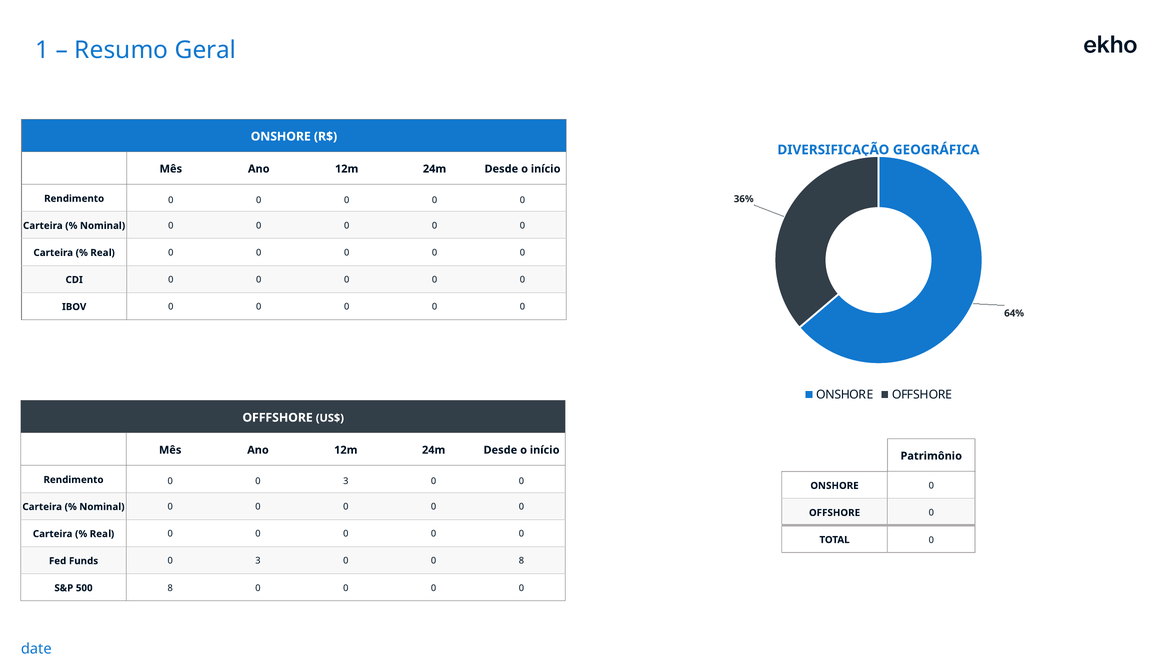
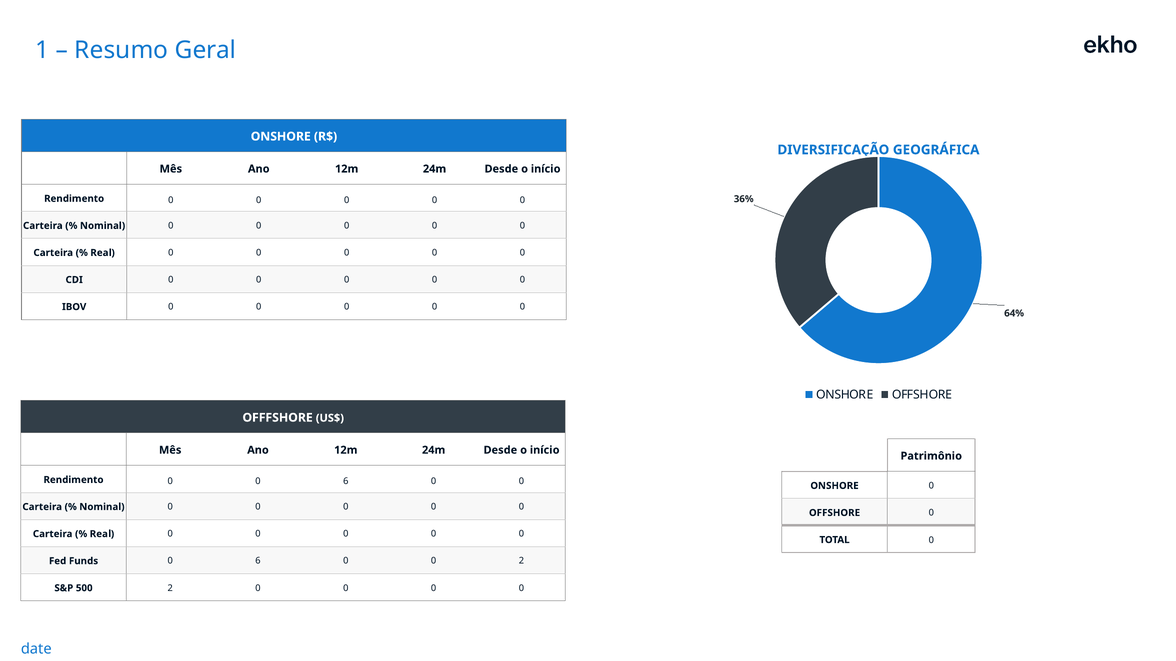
0 0 3: 3 -> 6
Funds 0 3: 3 -> 6
0 8: 8 -> 2
500 8: 8 -> 2
